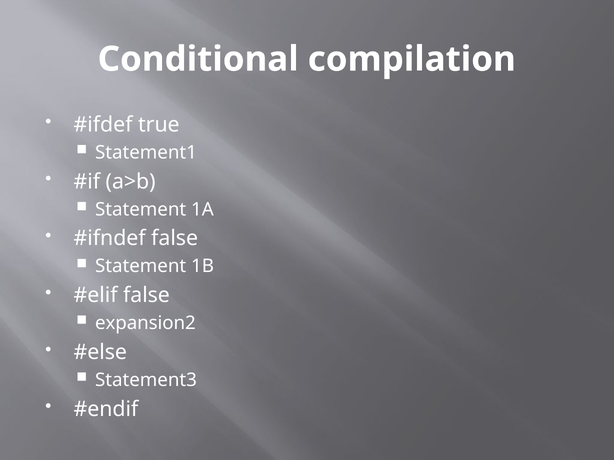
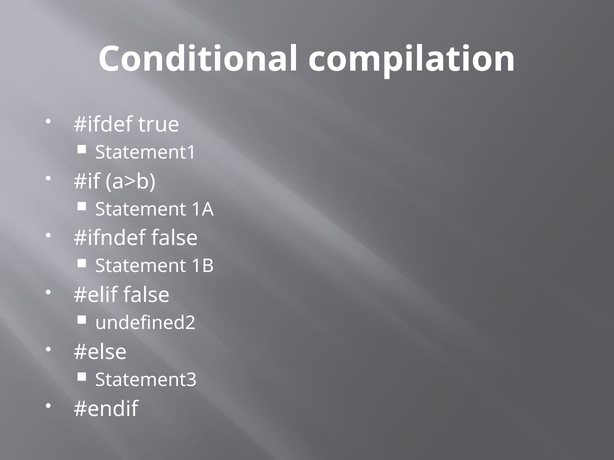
expansion2: expansion2 -> undefined2
